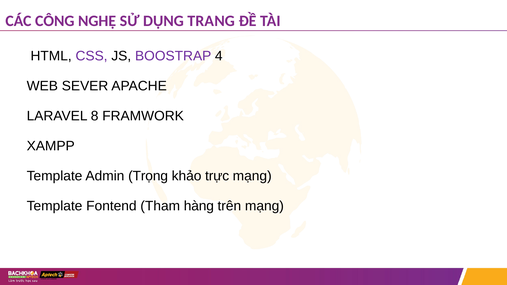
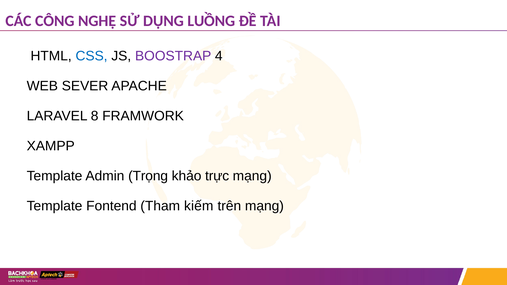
TRANG: TRANG -> LUỒNG
CSS colour: purple -> blue
hàng: hàng -> kiếm
